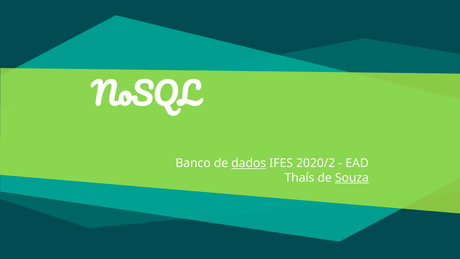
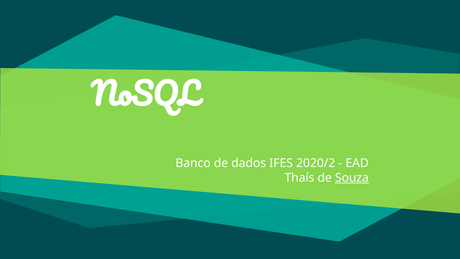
dados underline: present -> none
